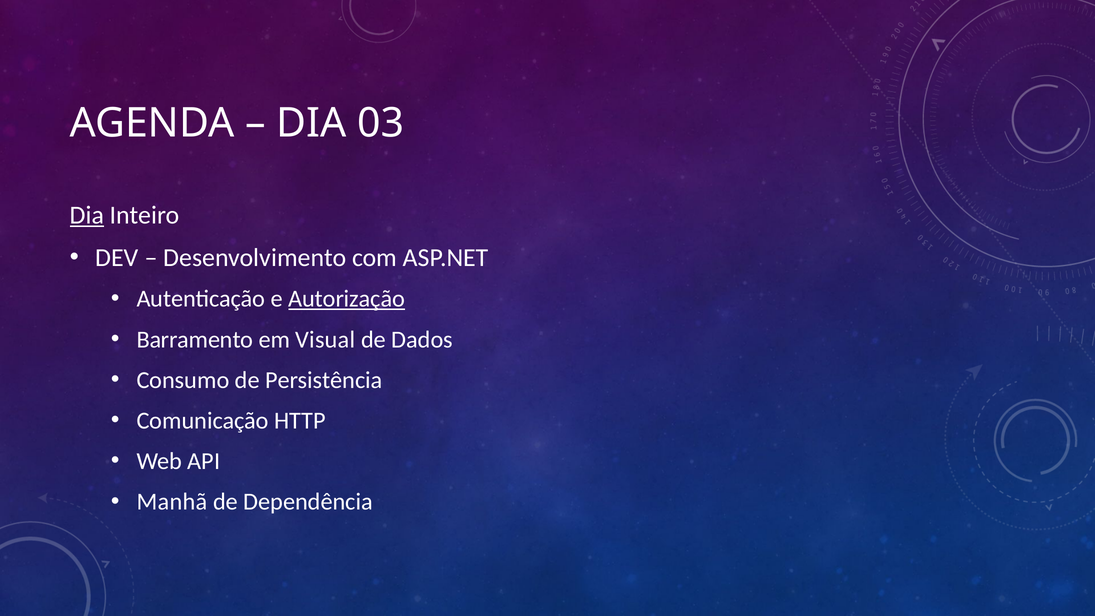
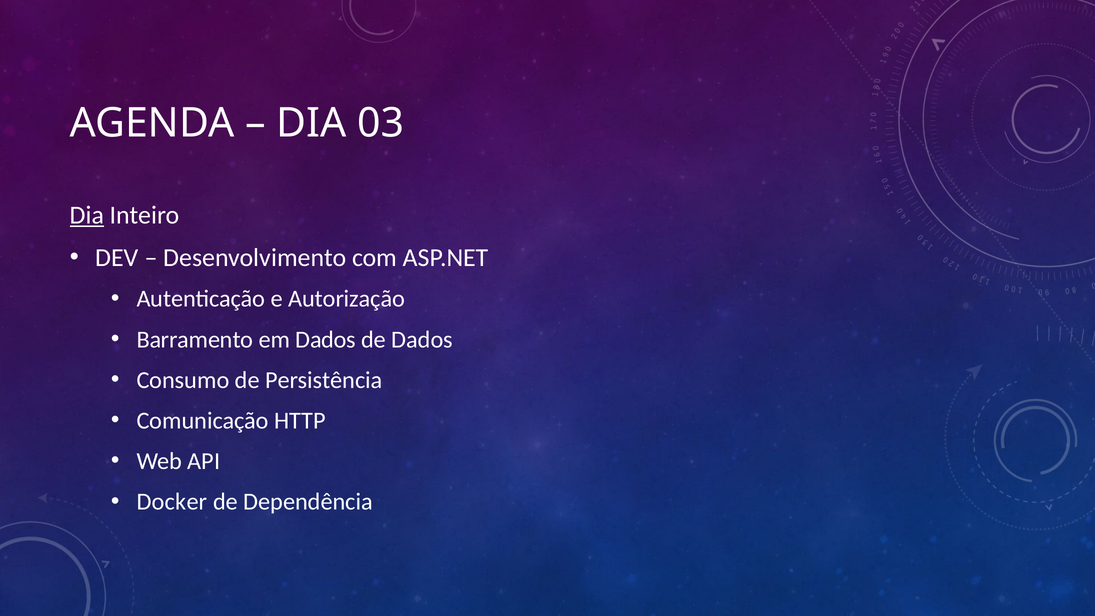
Autorização underline: present -> none
em Visual: Visual -> Dados
Manhã: Manhã -> Docker
